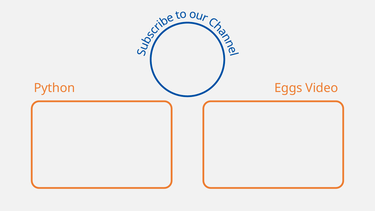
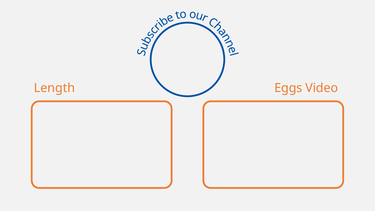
Python: Python -> Length
